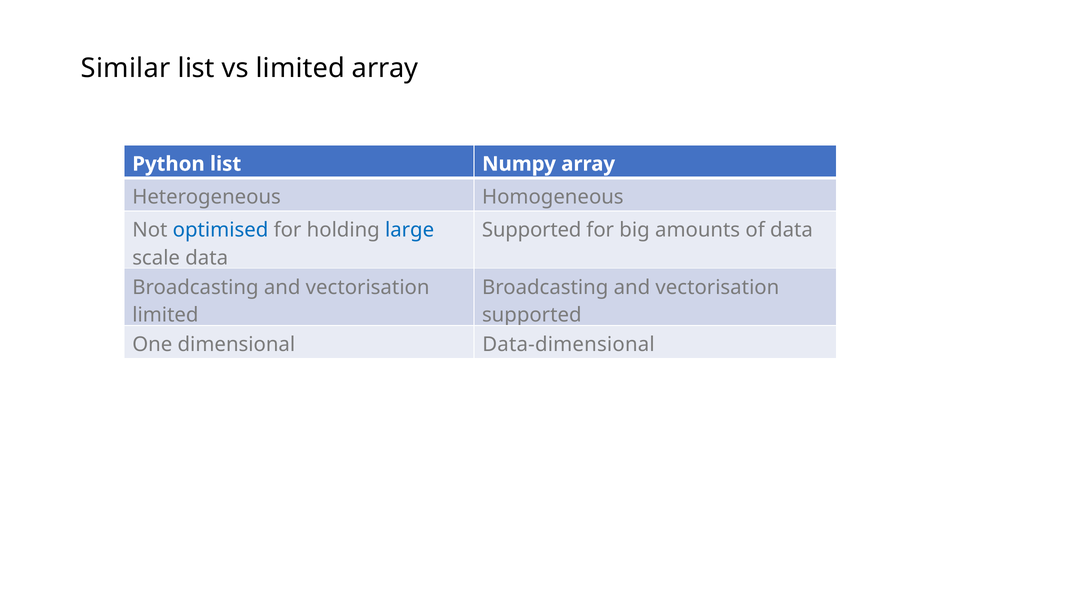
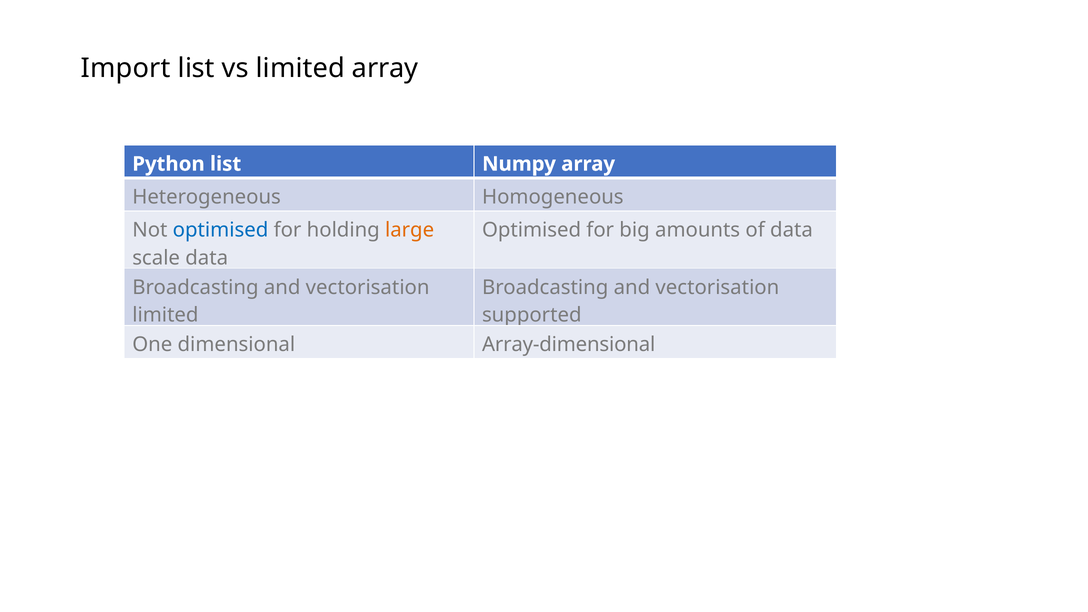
Similar: Similar -> Import
large colour: blue -> orange
Supported at (532, 230): Supported -> Optimised
Data-dimensional: Data-dimensional -> Array-dimensional
